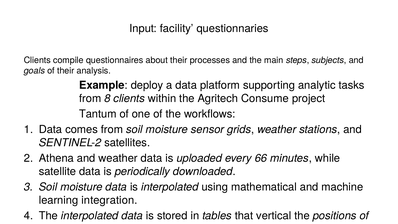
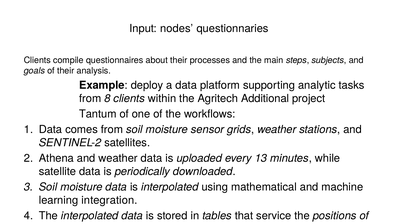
facility: facility -> nodes
Consume: Consume -> Additional
66: 66 -> 13
vertical: vertical -> service
